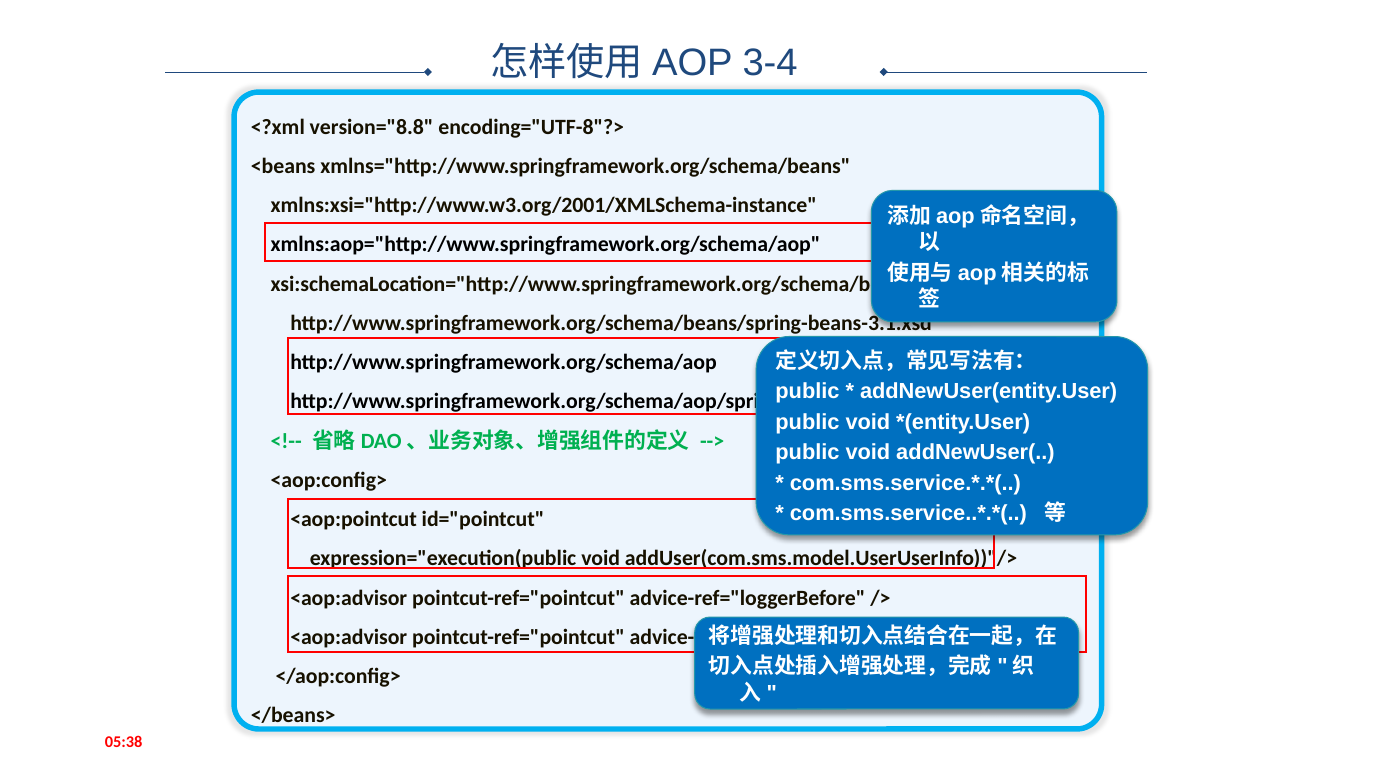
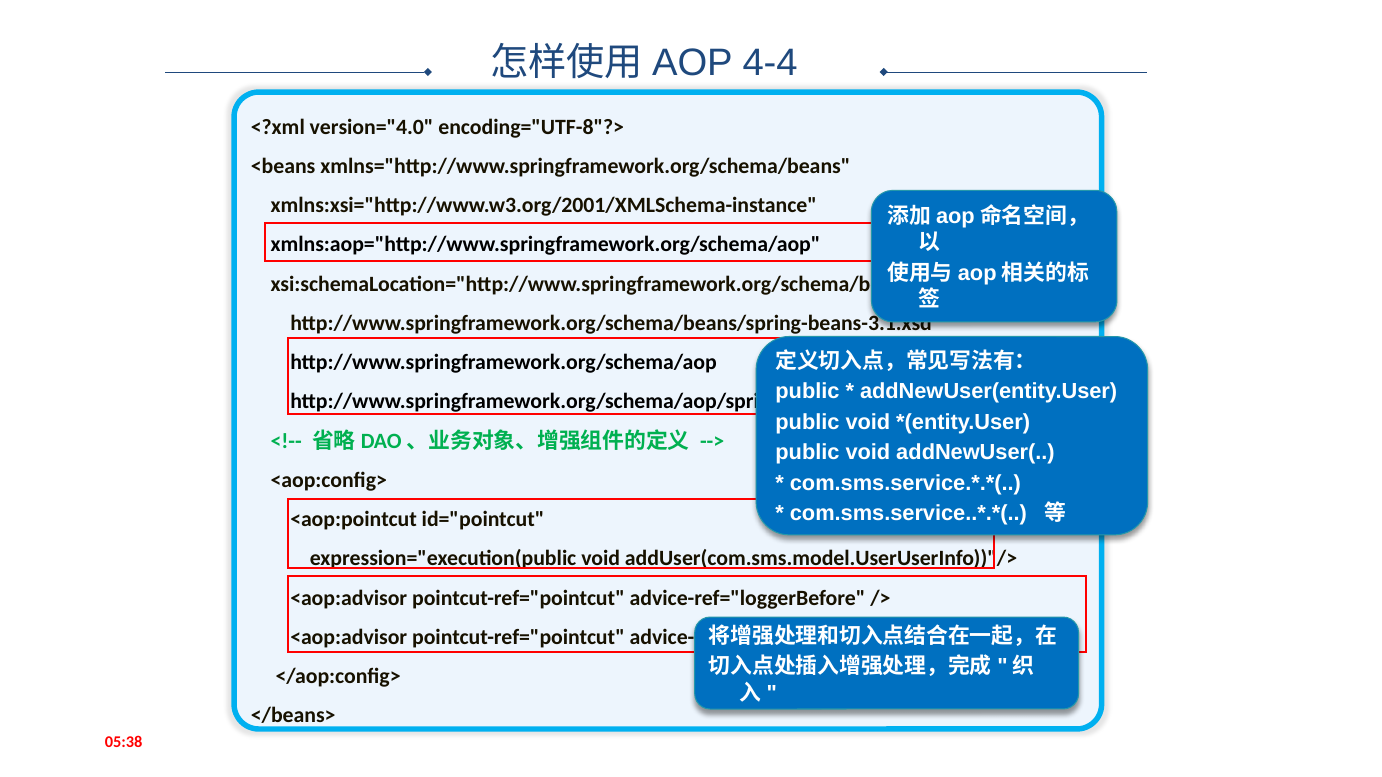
3-4: 3-4 -> 4-4
version="8.8: version="8.8 -> version="4.0
